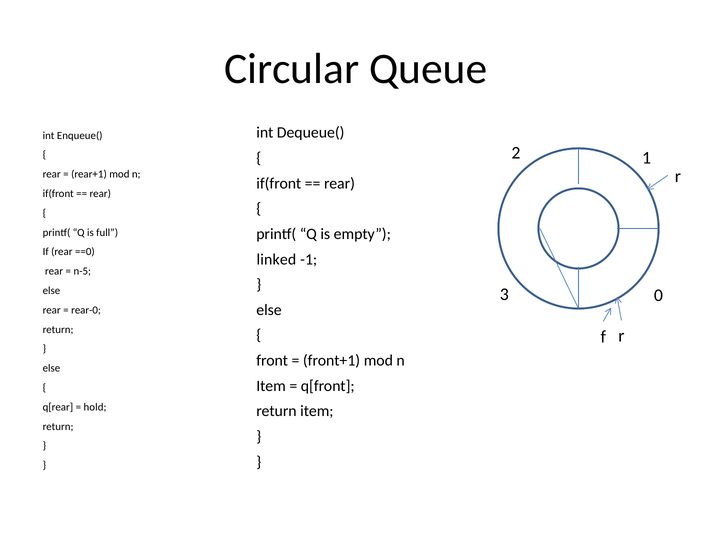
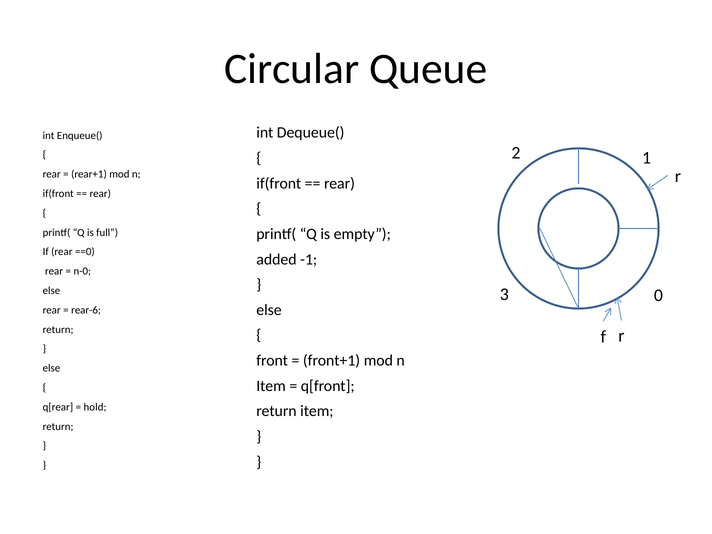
linked: linked -> added
n-5: n-5 -> n-0
rear-0: rear-0 -> rear-6
